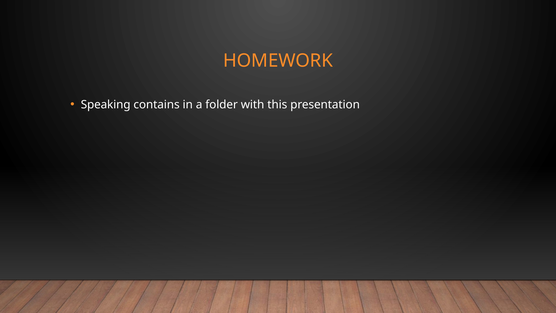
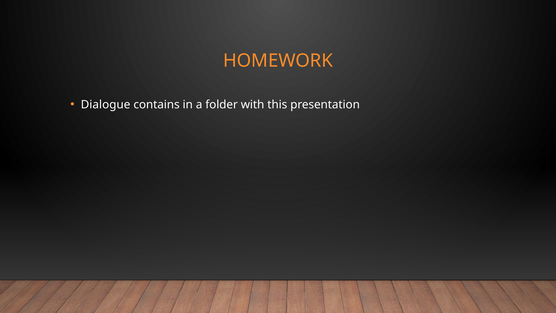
Speaking: Speaking -> Dialogue
